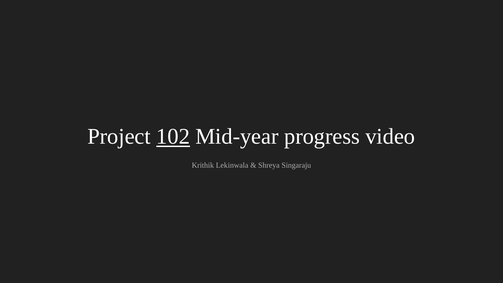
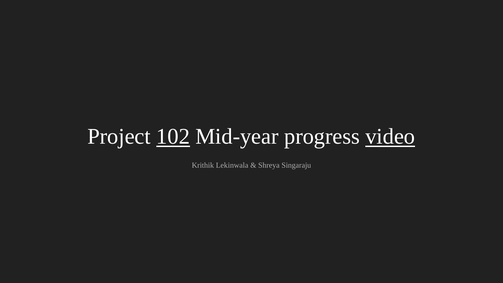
video underline: none -> present
